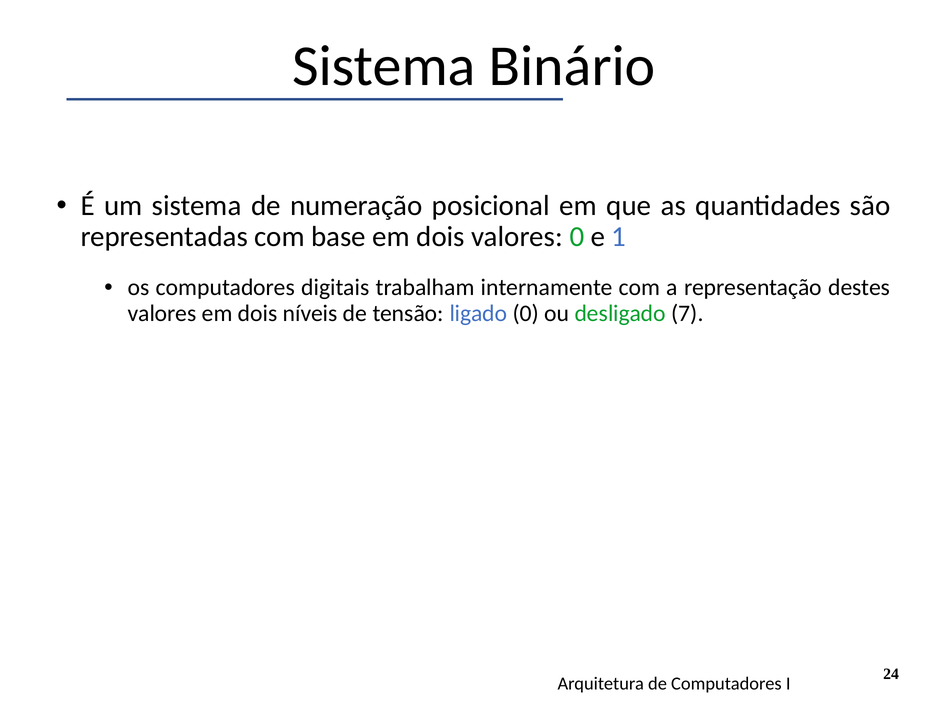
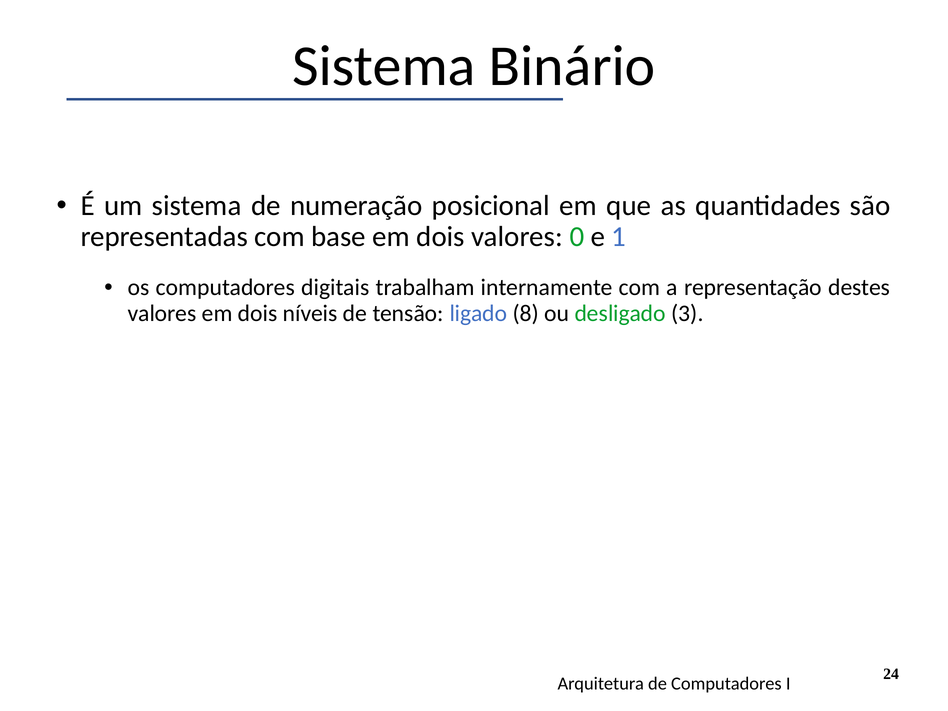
ligado 0: 0 -> 8
7: 7 -> 3
